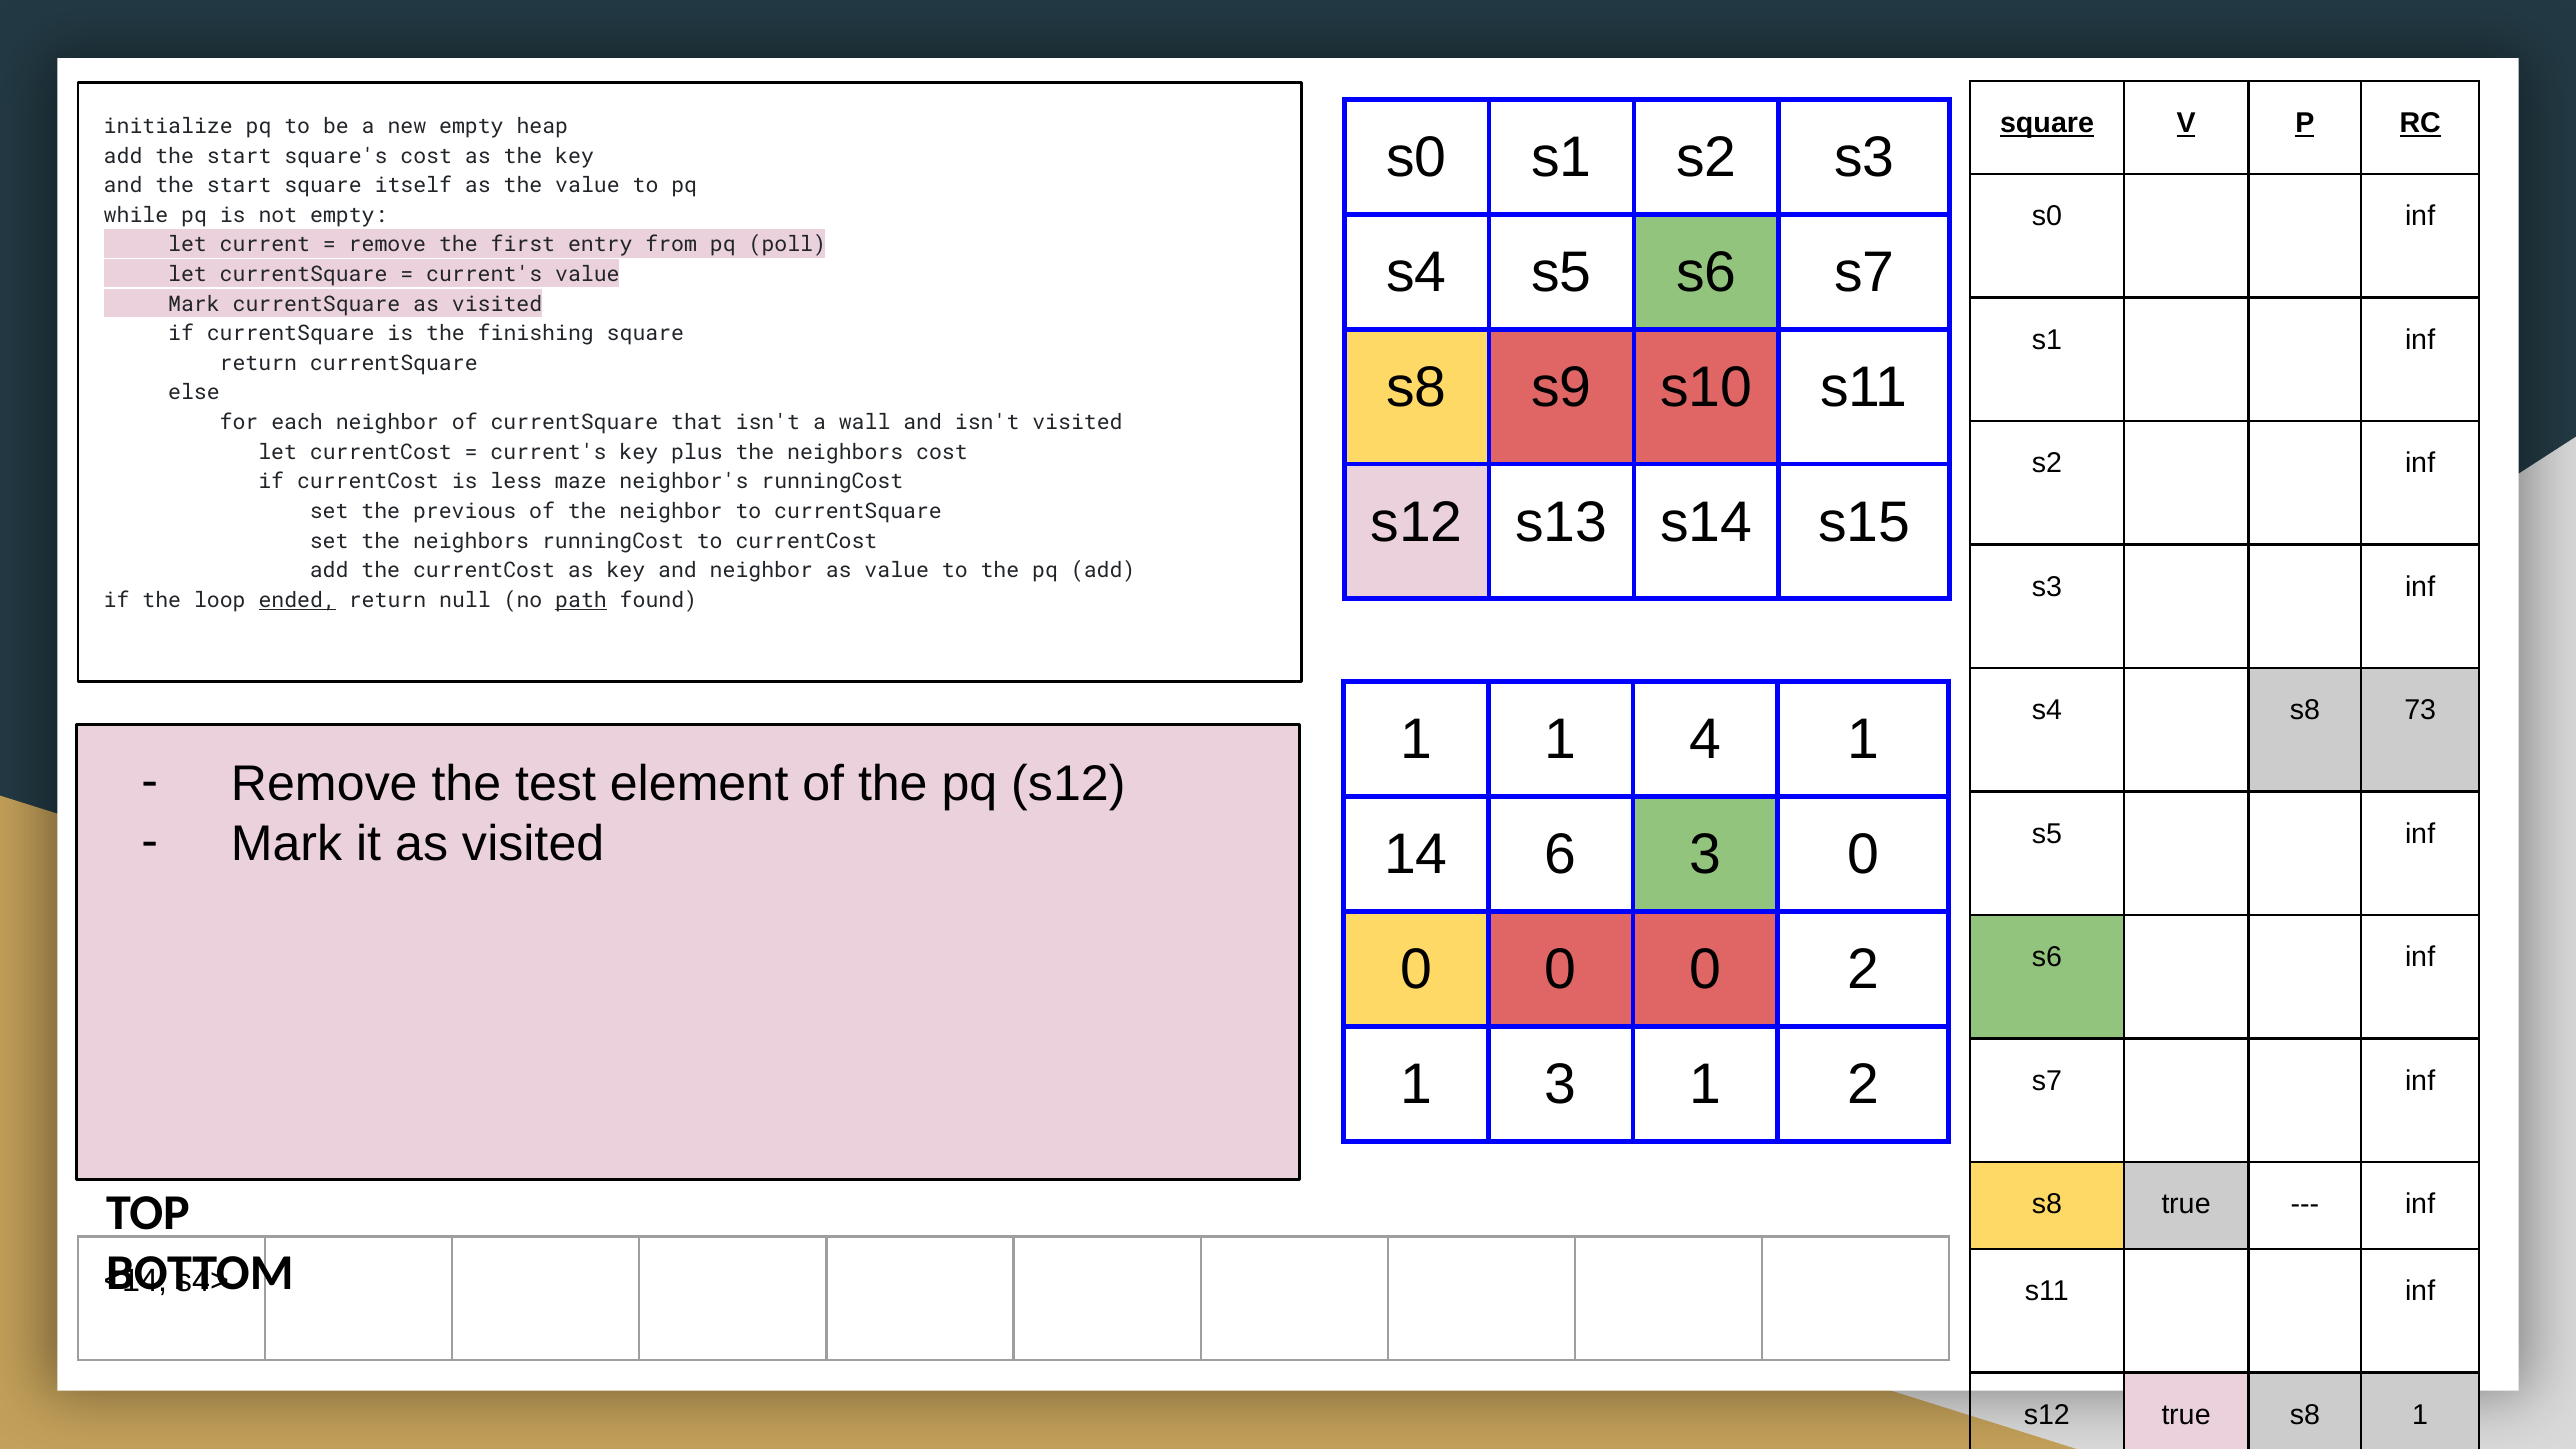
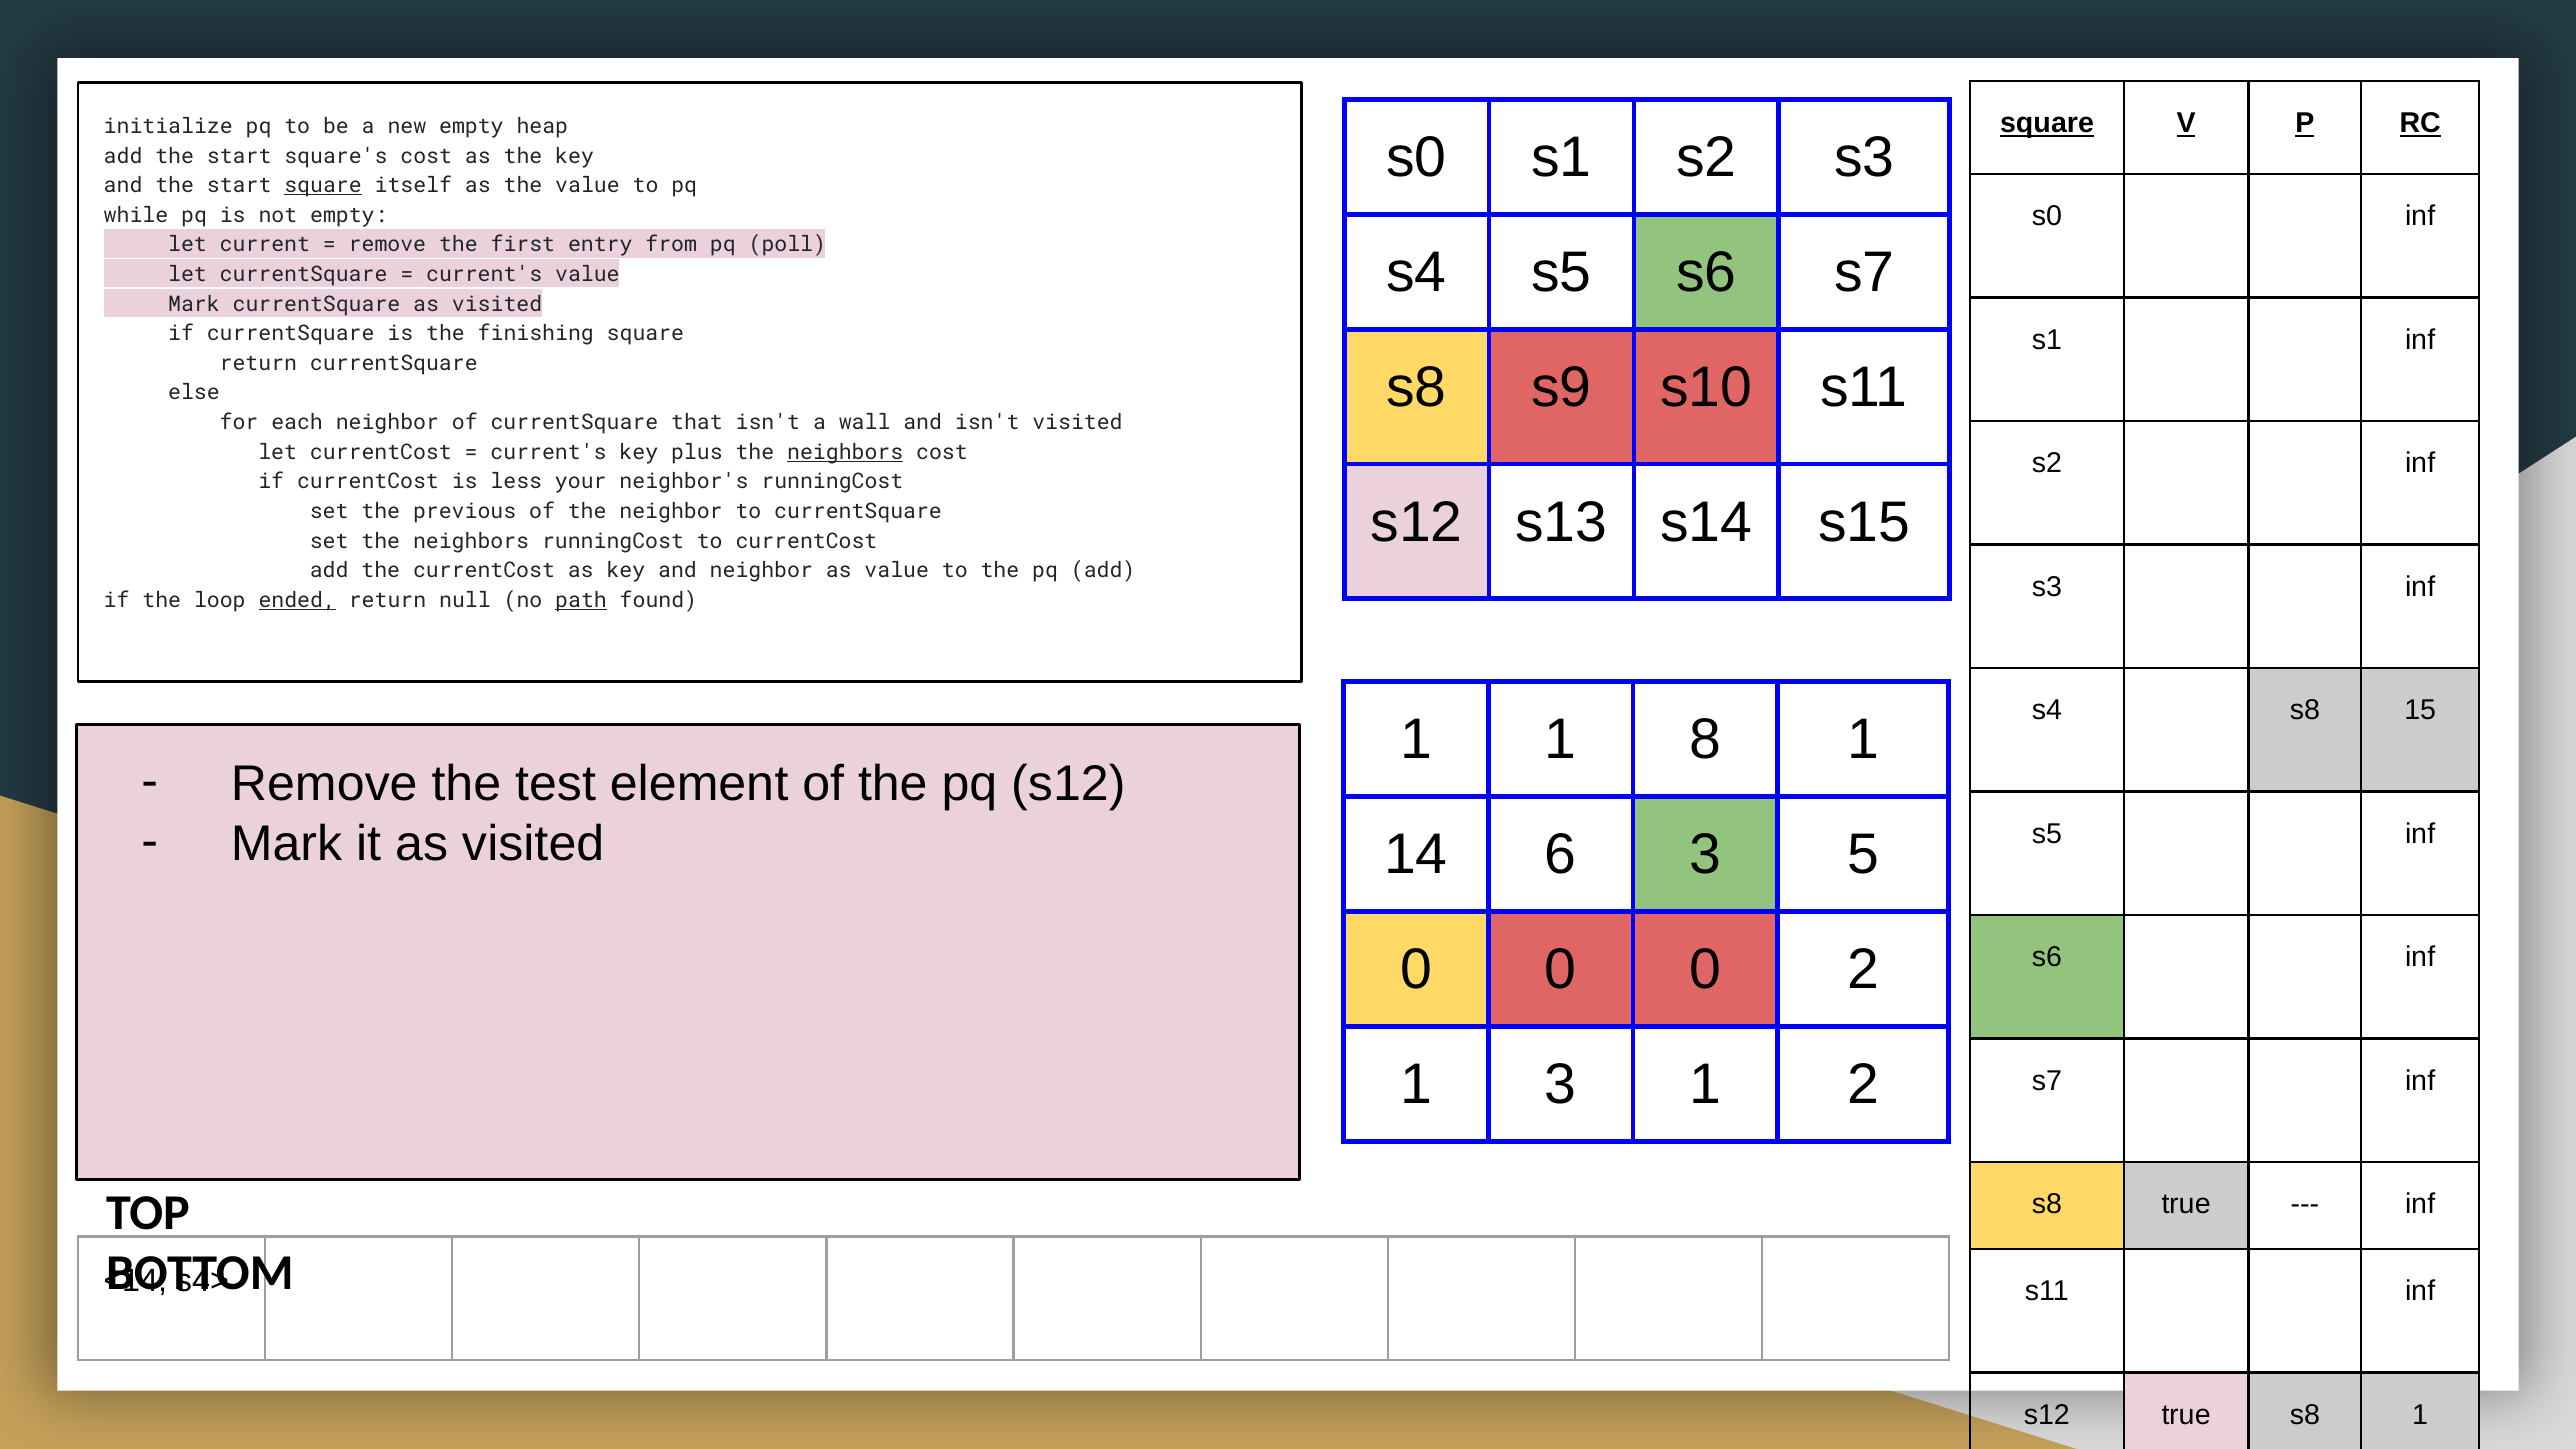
square at (323, 186) underline: none -> present
neighbors at (845, 452) underline: none -> present
maze: maze -> your
73: 73 -> 15
4: 4 -> 8
3 0: 0 -> 5
